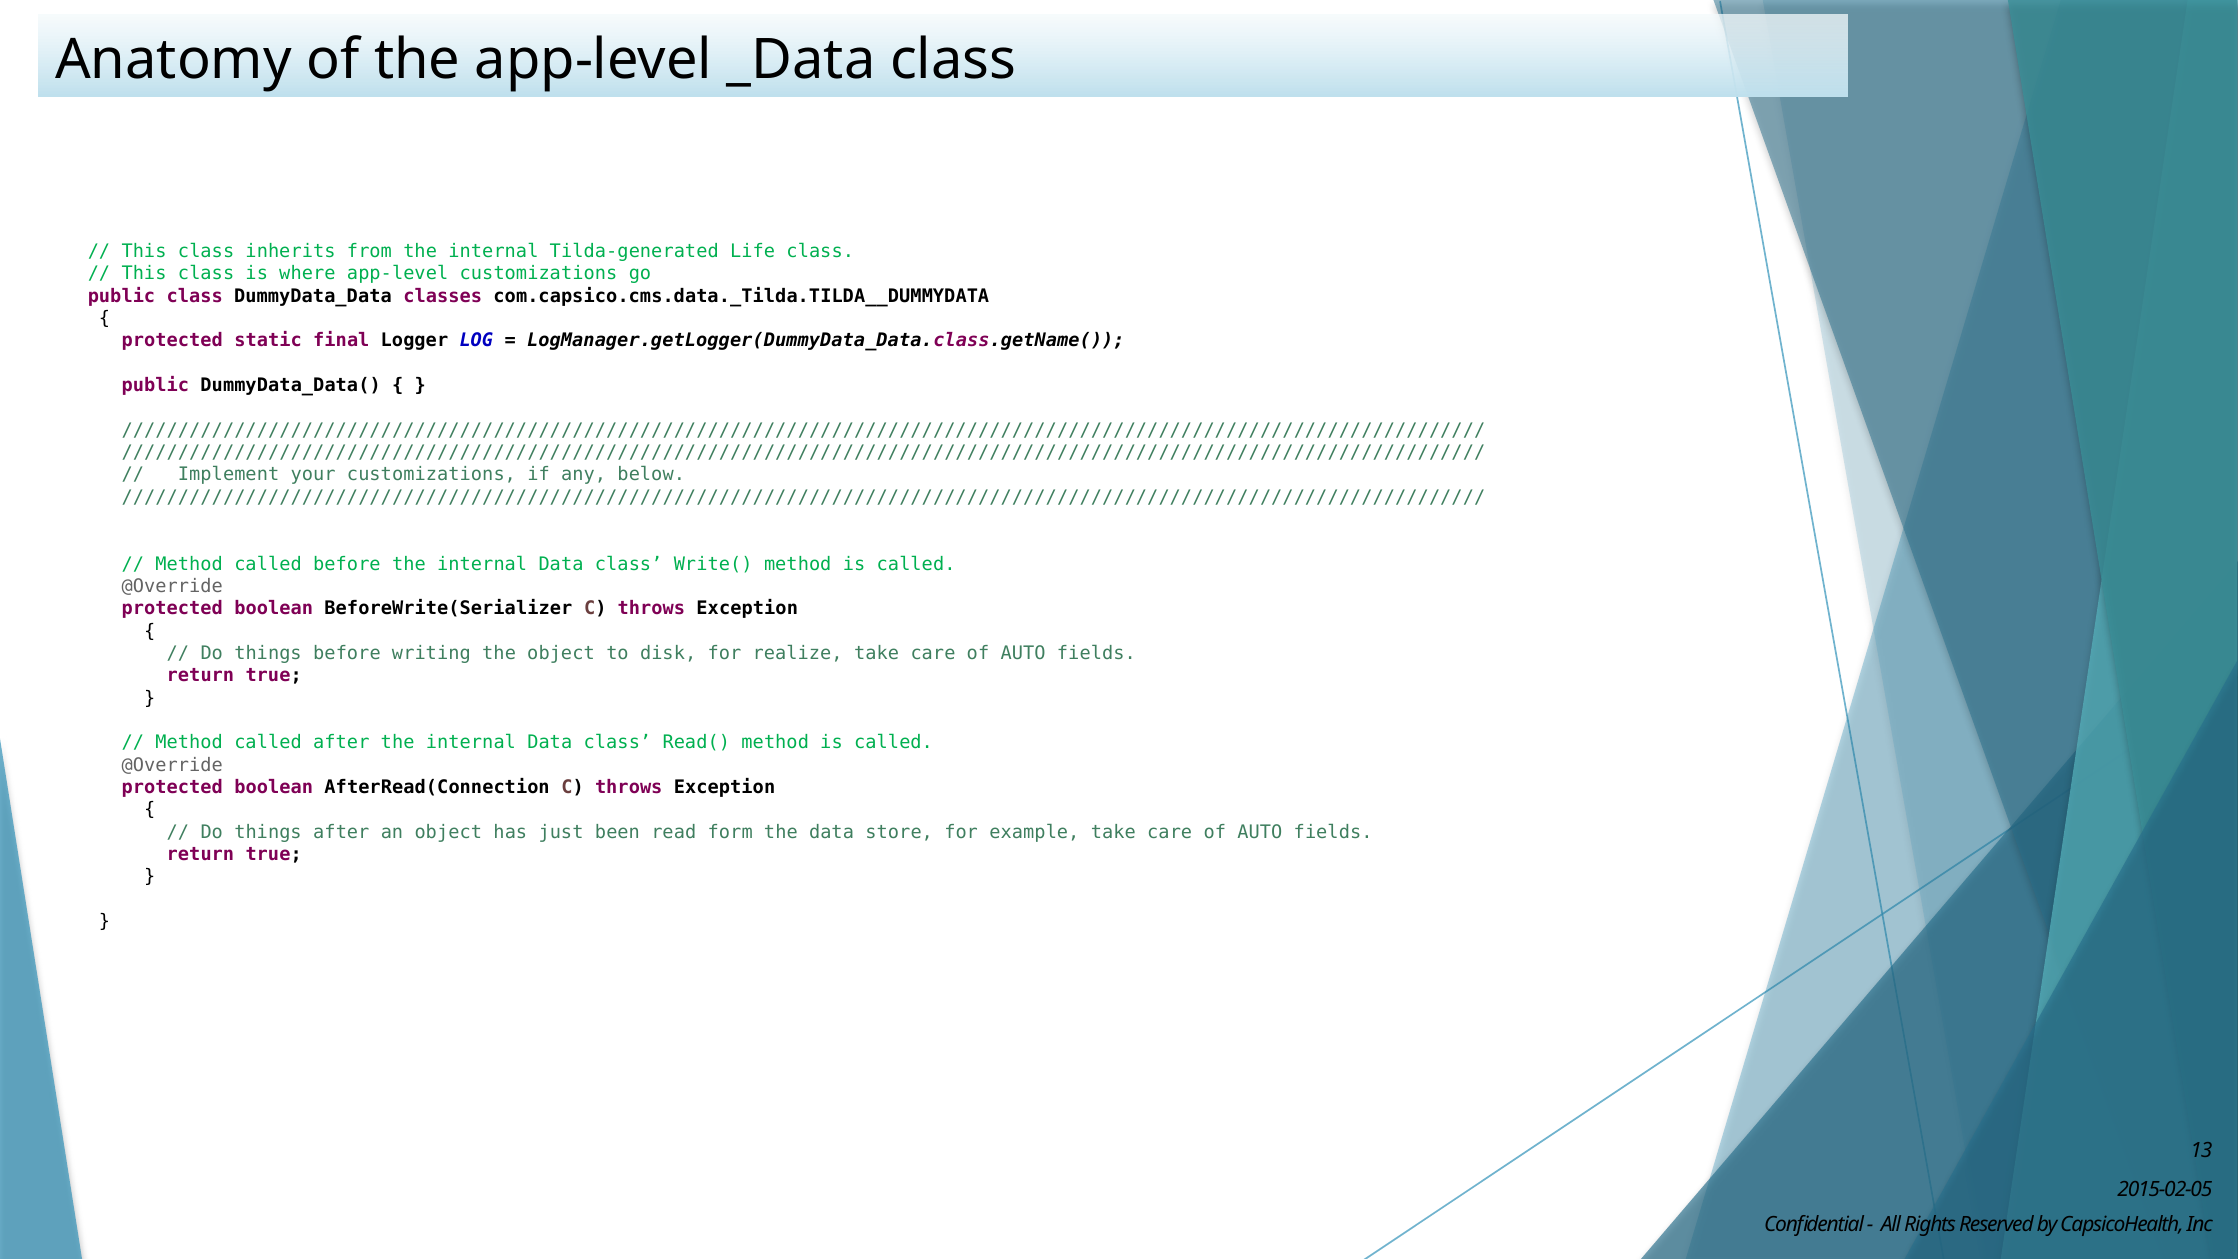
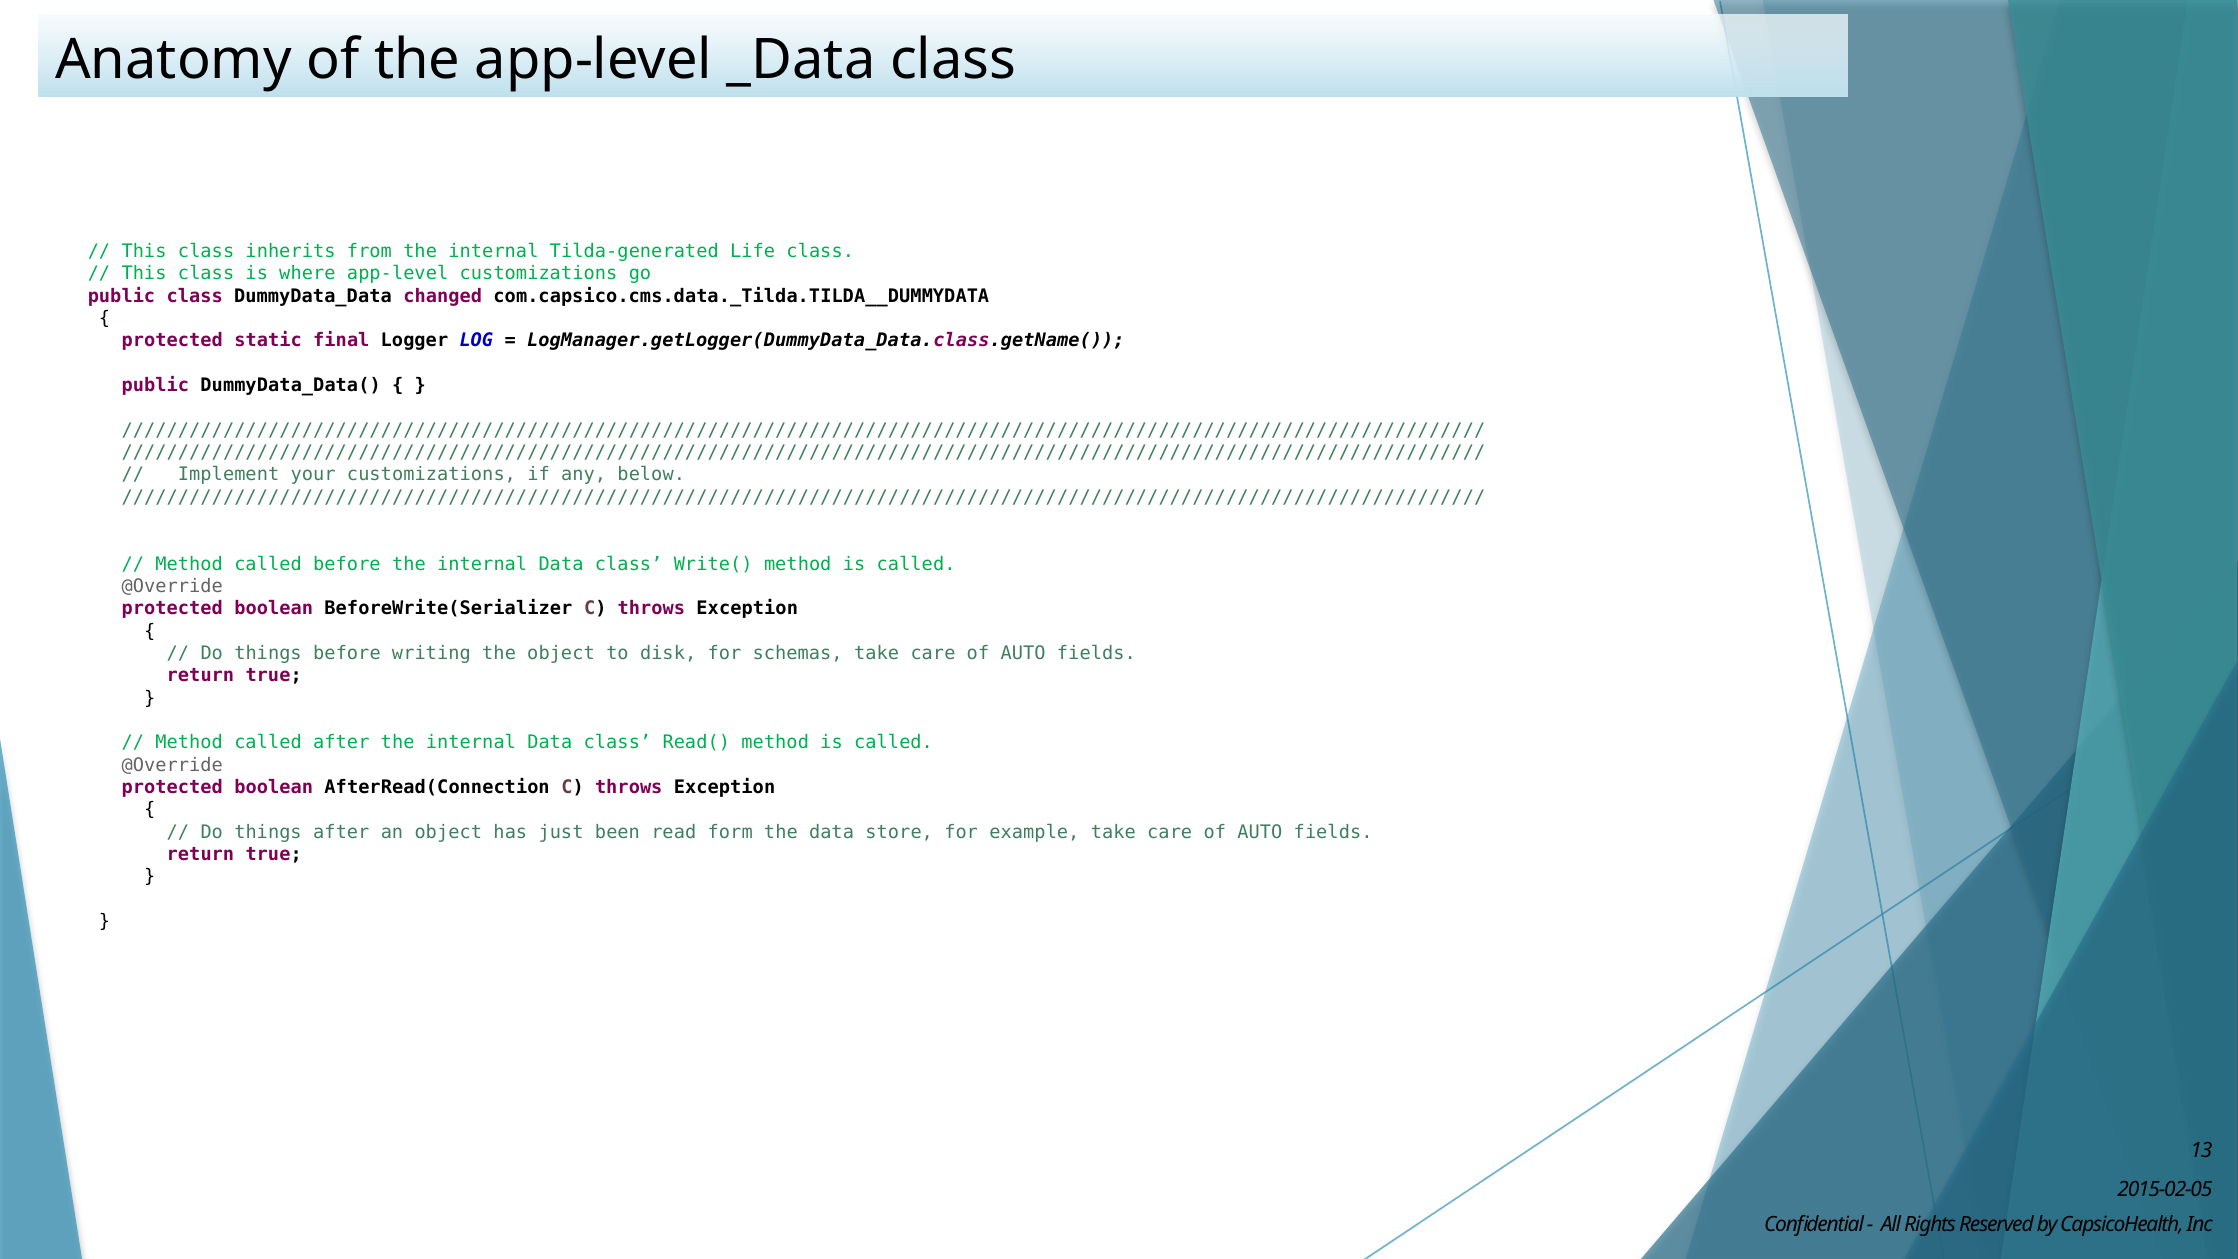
classes: classes -> changed
realize: realize -> schemas
